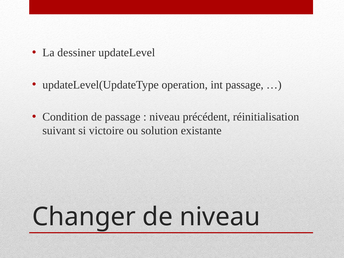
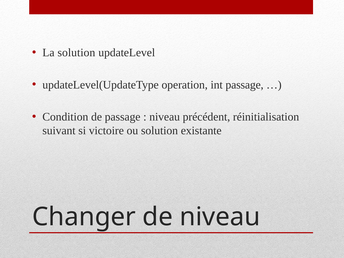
La dessiner: dessiner -> solution
